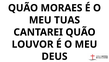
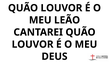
MORAES at (61, 8): MORAES -> LOUVOR
TUAS: TUAS -> LEÃO
